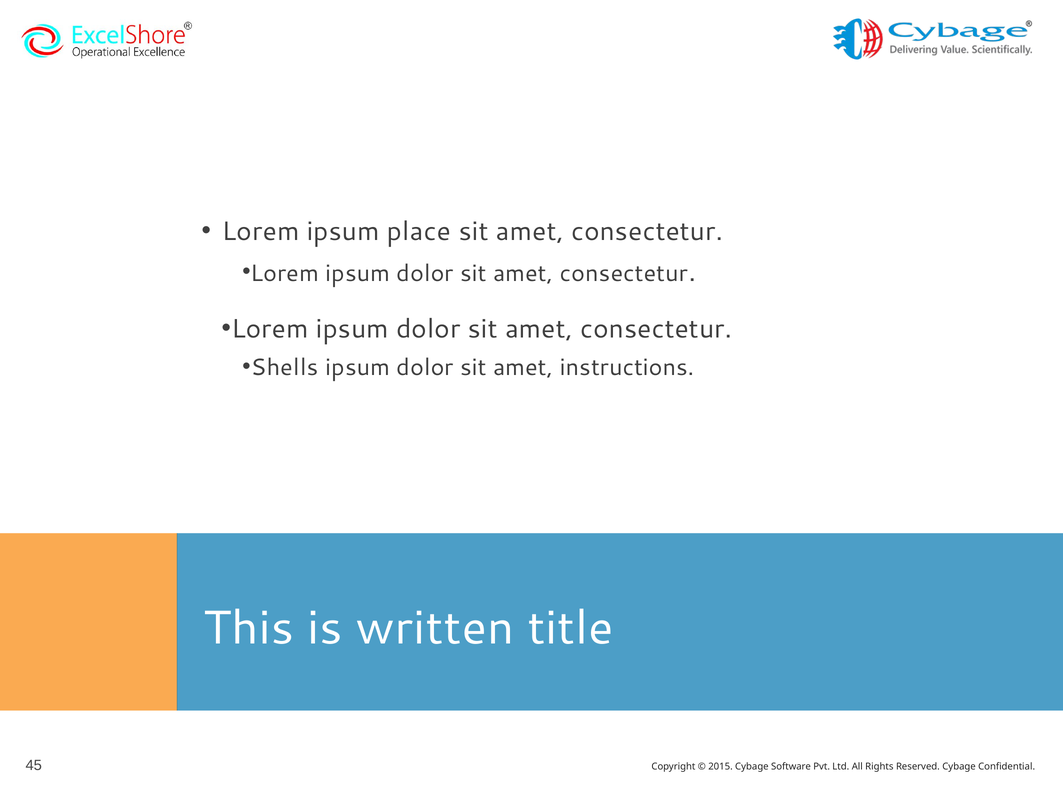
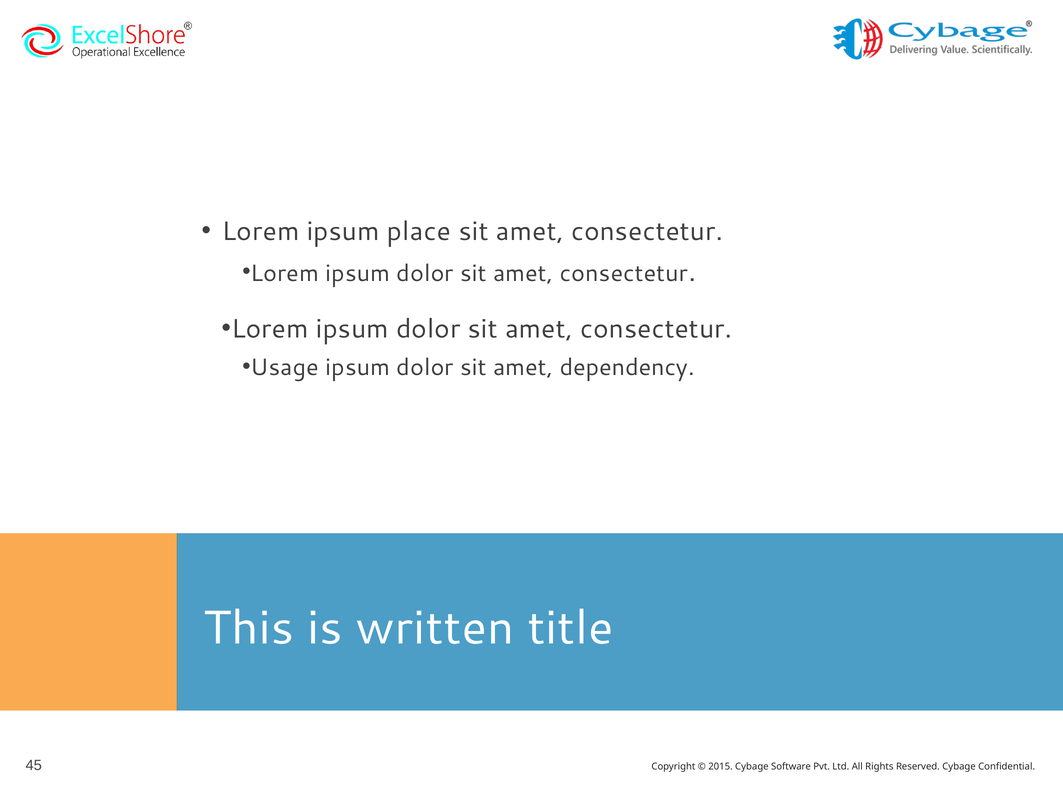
Shells: Shells -> Usage
instructions: instructions -> dependency
